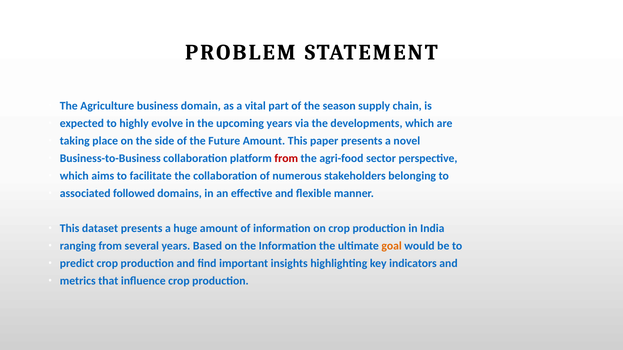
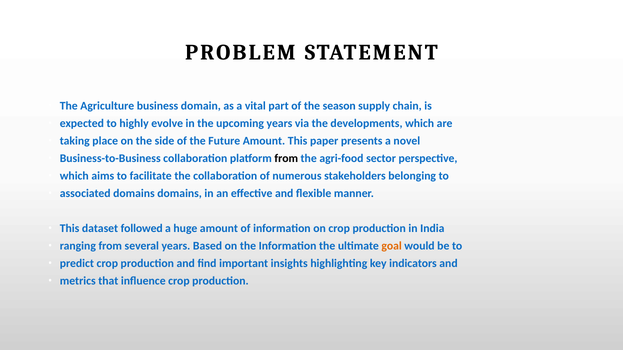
from at (286, 159) colour: red -> black
associated followed: followed -> domains
dataset presents: presents -> followed
